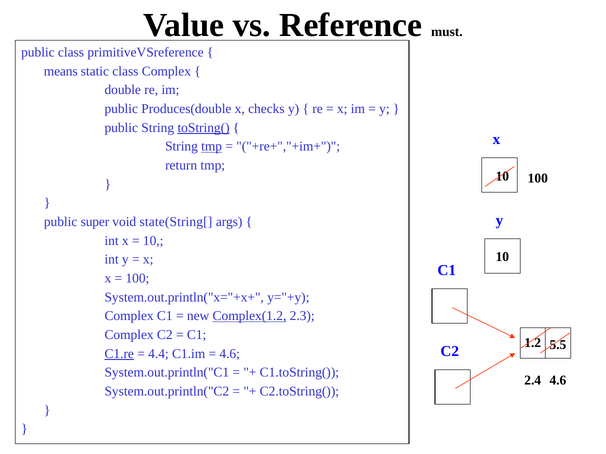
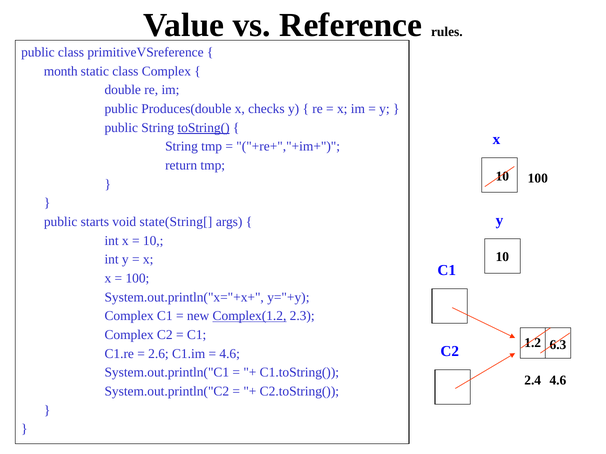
must: must -> rules
means: means -> month
tmp at (212, 147) underline: present -> none
super: super -> starts
5.5: 5.5 -> 6.3
C1.re underline: present -> none
4.4: 4.4 -> 2.6
